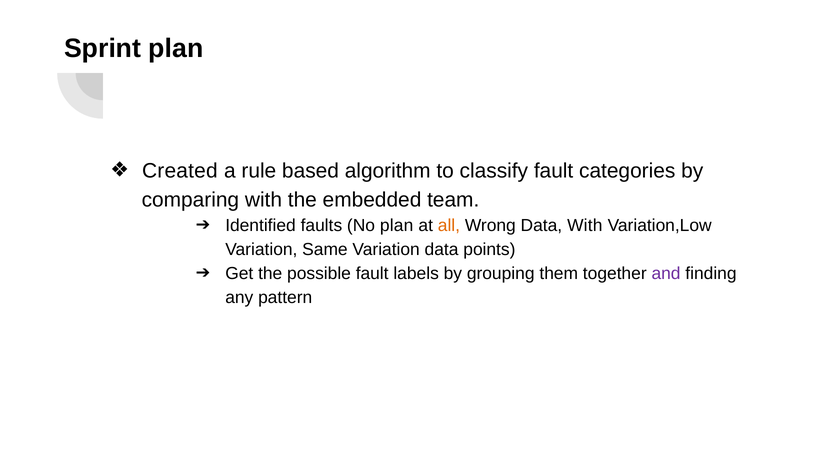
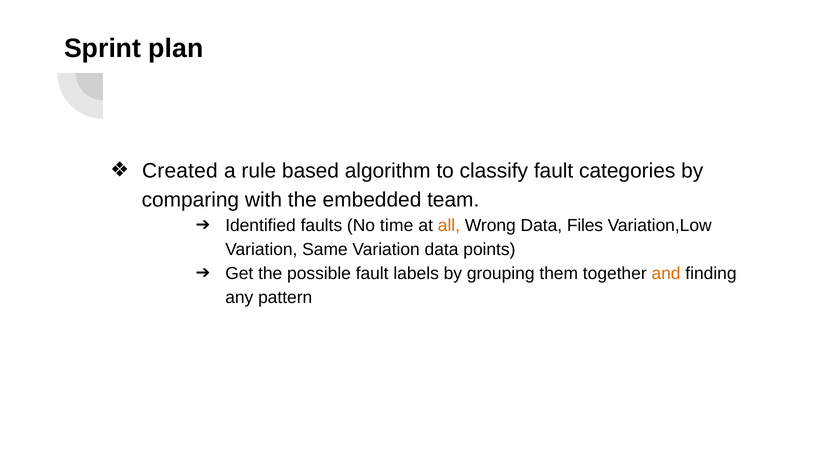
No plan: plan -> time
Data With: With -> Files
and colour: purple -> orange
